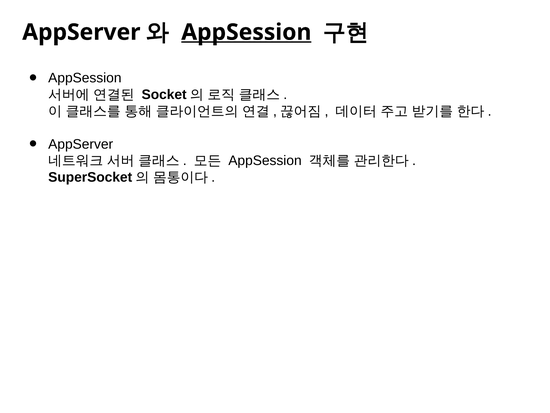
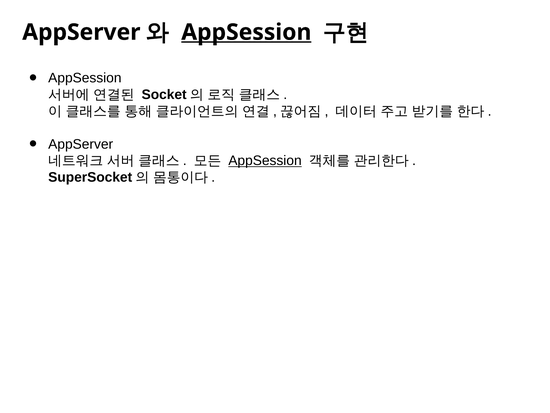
AppSession at (265, 161) underline: none -> present
